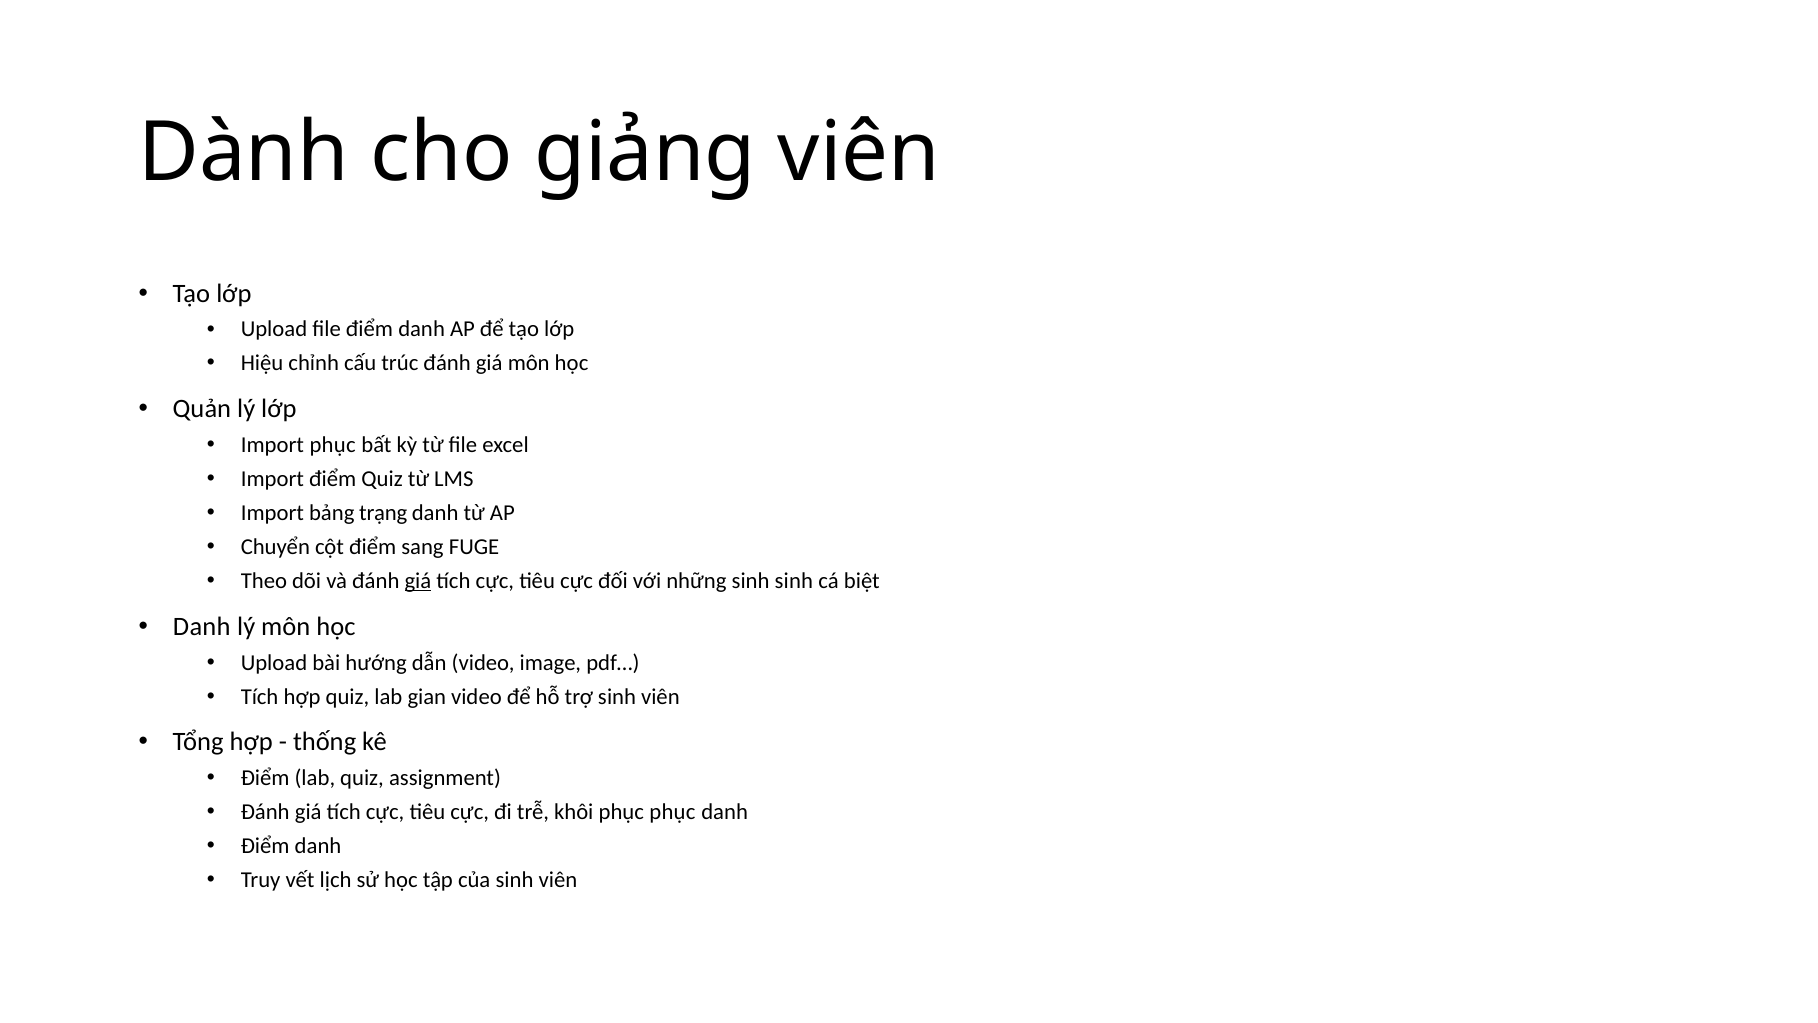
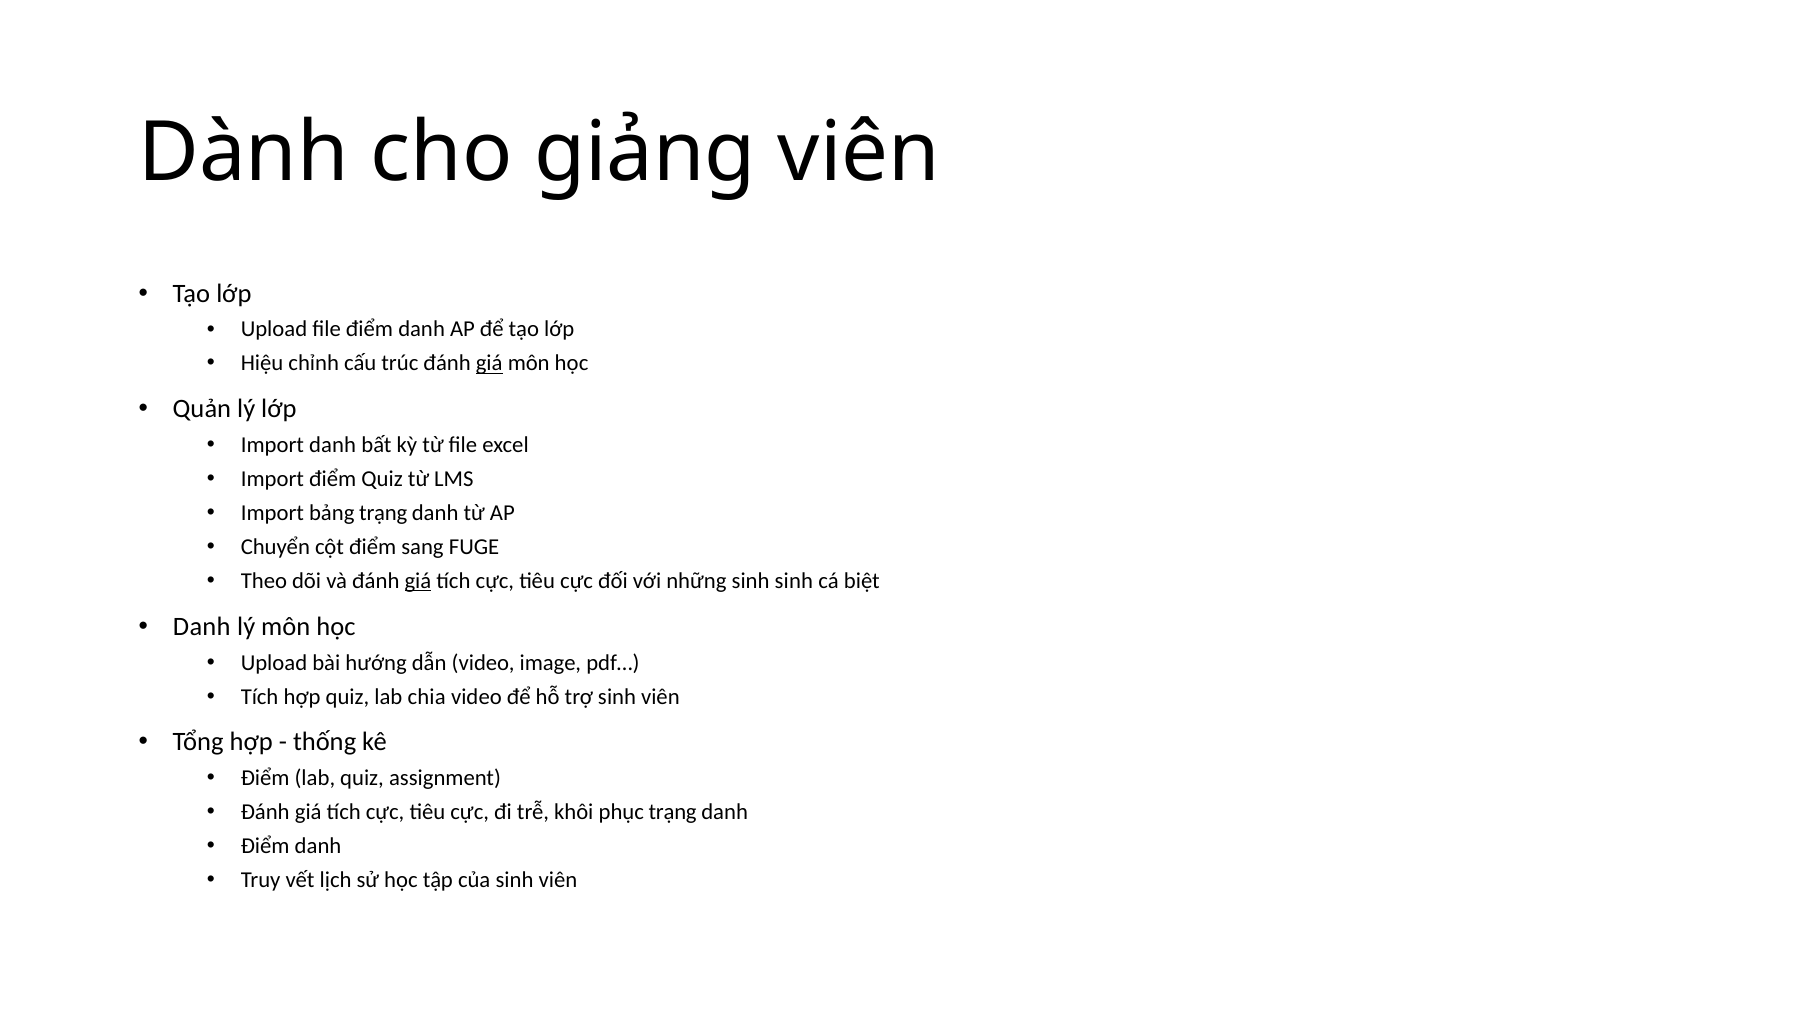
giá at (489, 363) underline: none -> present
Import phục: phục -> danh
gian: gian -> chia
phục phục: phục -> trạng
